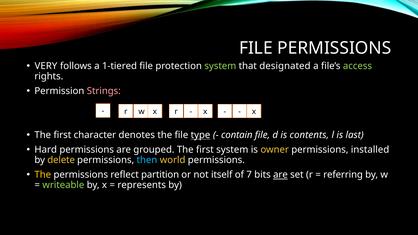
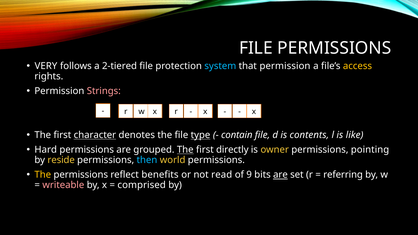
1-tiered: 1-tiered -> 2-tiered
system at (220, 66) colour: light green -> light blue
that designated: designated -> permission
access colour: light green -> yellow
character underline: none -> present
last: last -> like
The at (185, 150) underline: none -> present
first system: system -> directly
installed: installed -> pointing
delete: delete -> reside
partition: partition -> benefits
itself: itself -> read
7: 7 -> 9
writeable colour: light green -> pink
represents: represents -> comprised
